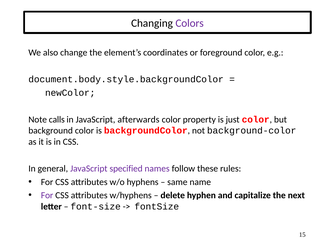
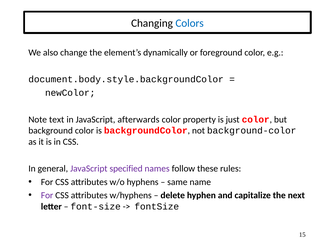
Colors colour: purple -> blue
coordinates: coordinates -> dynamically
calls: calls -> text
